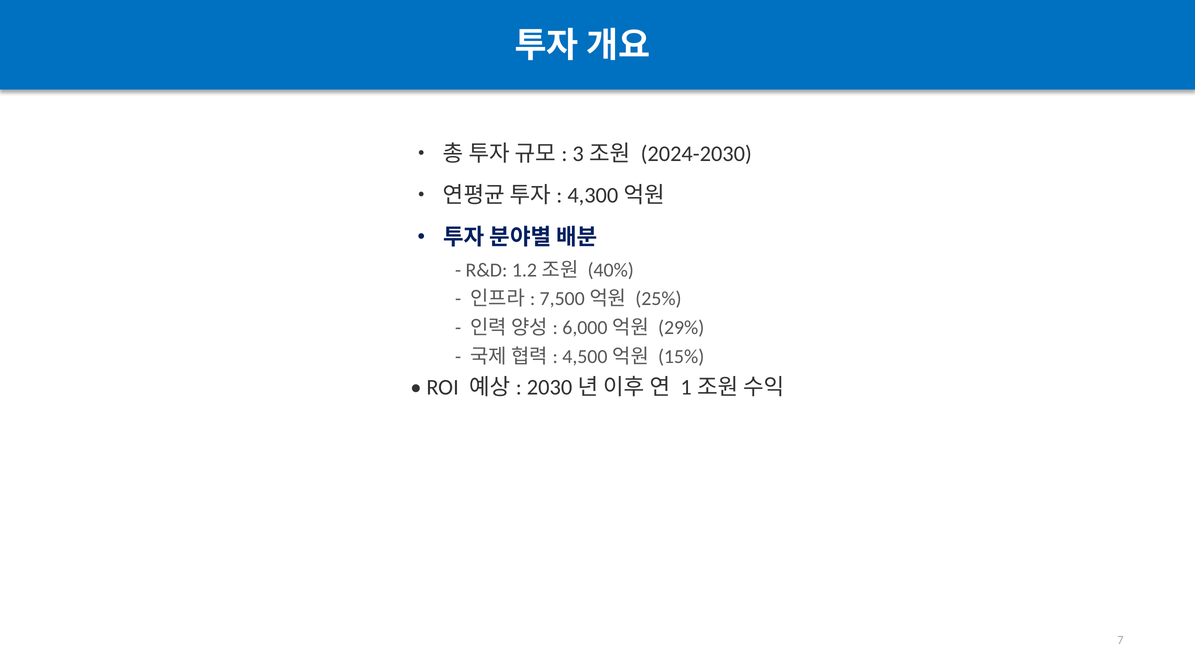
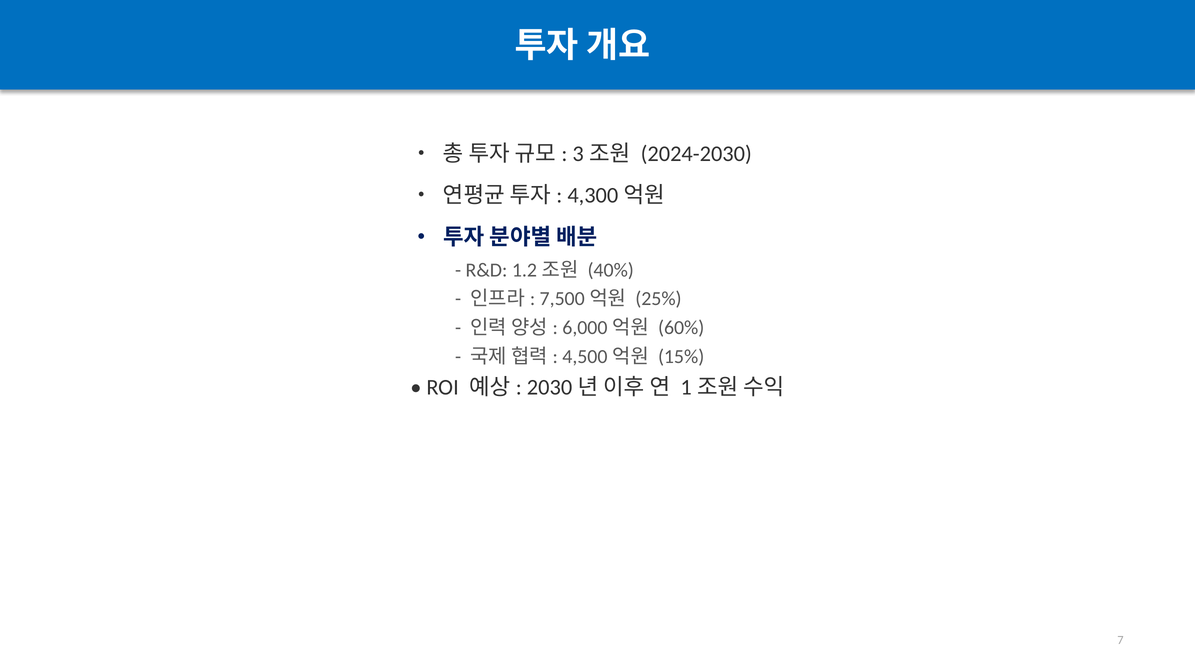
29%: 29% -> 60%
